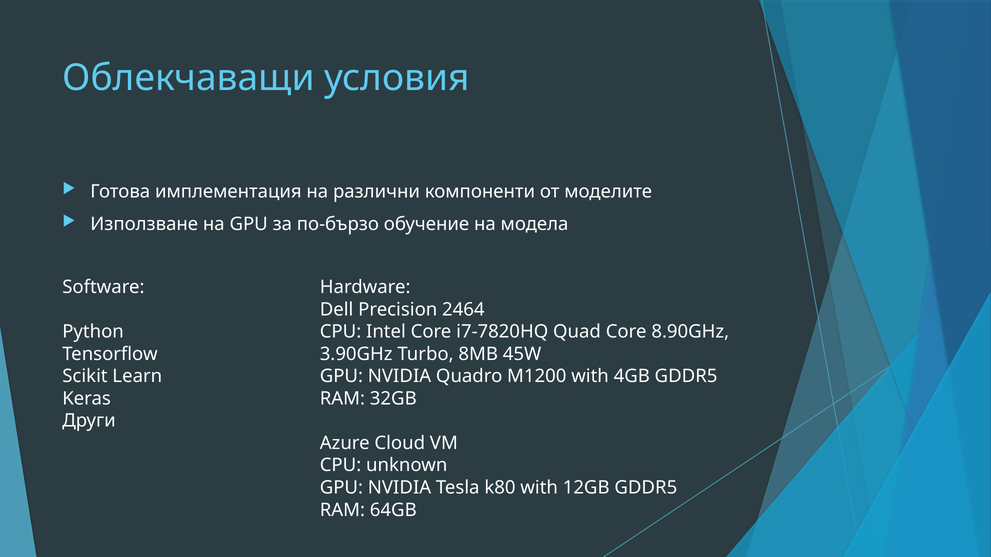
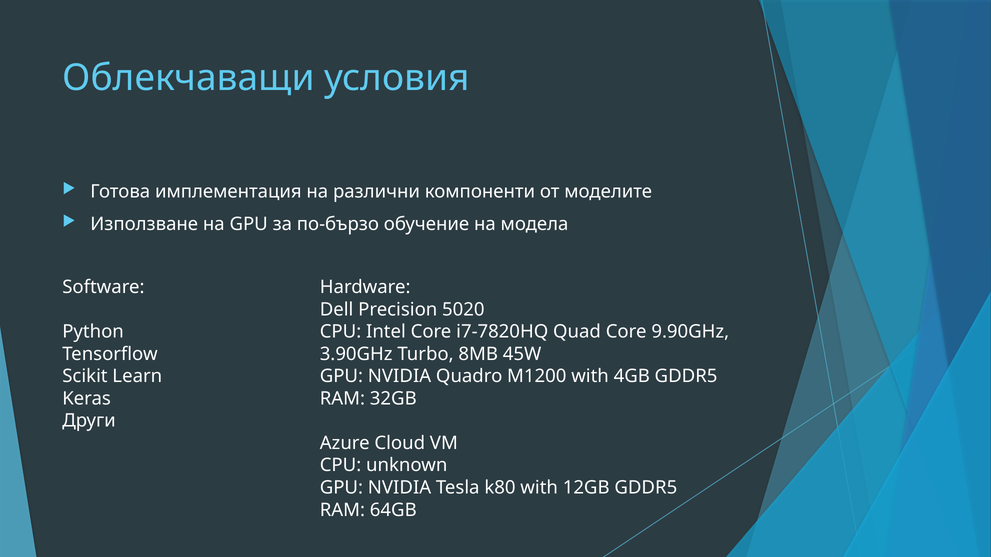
2464: 2464 -> 5020
8.90GHz: 8.90GHz -> 9.90GHz
